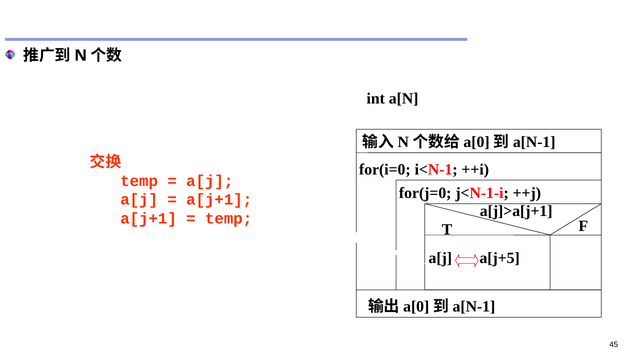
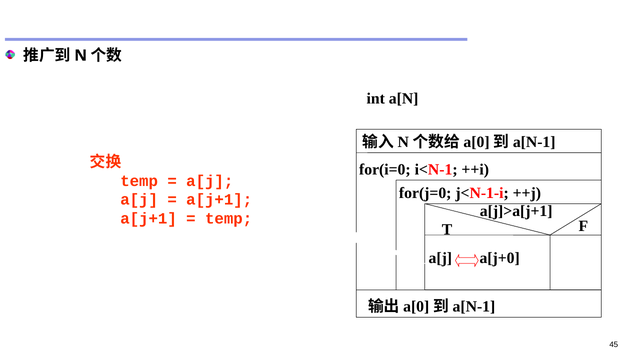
a[j+5: a[j+5 -> a[j+0
